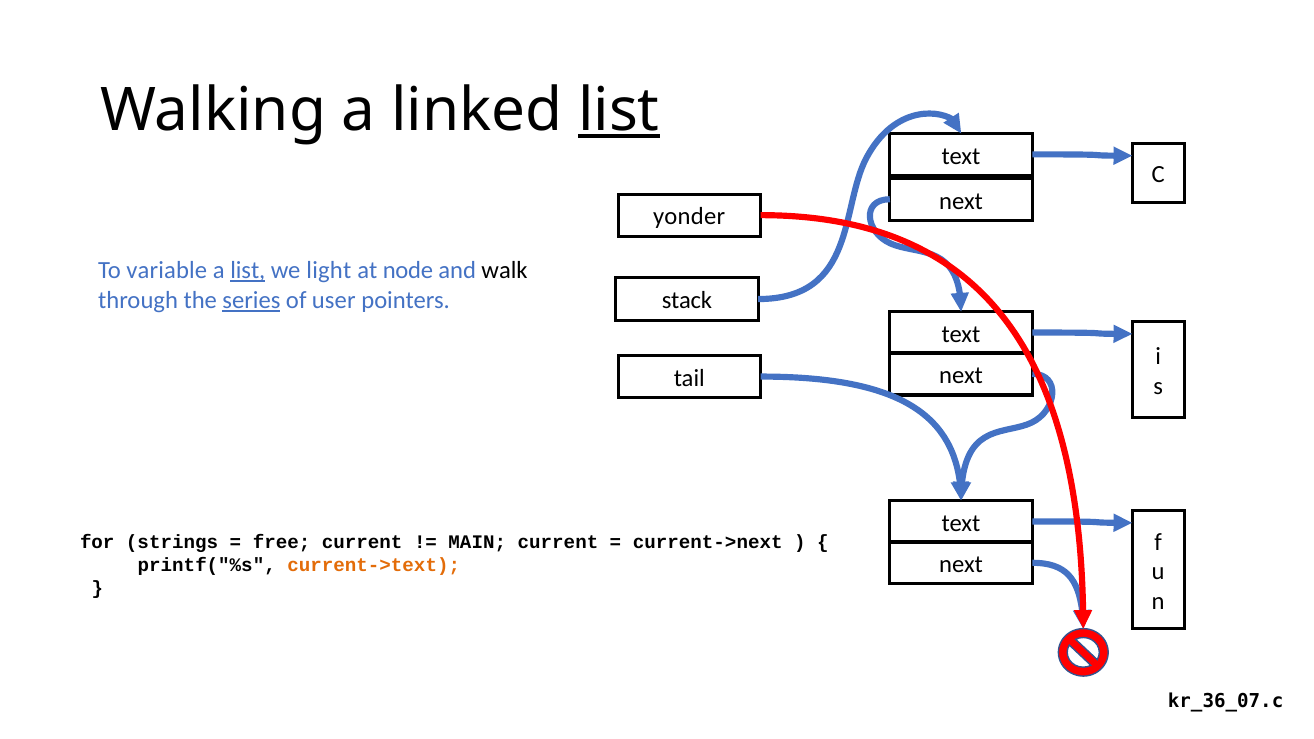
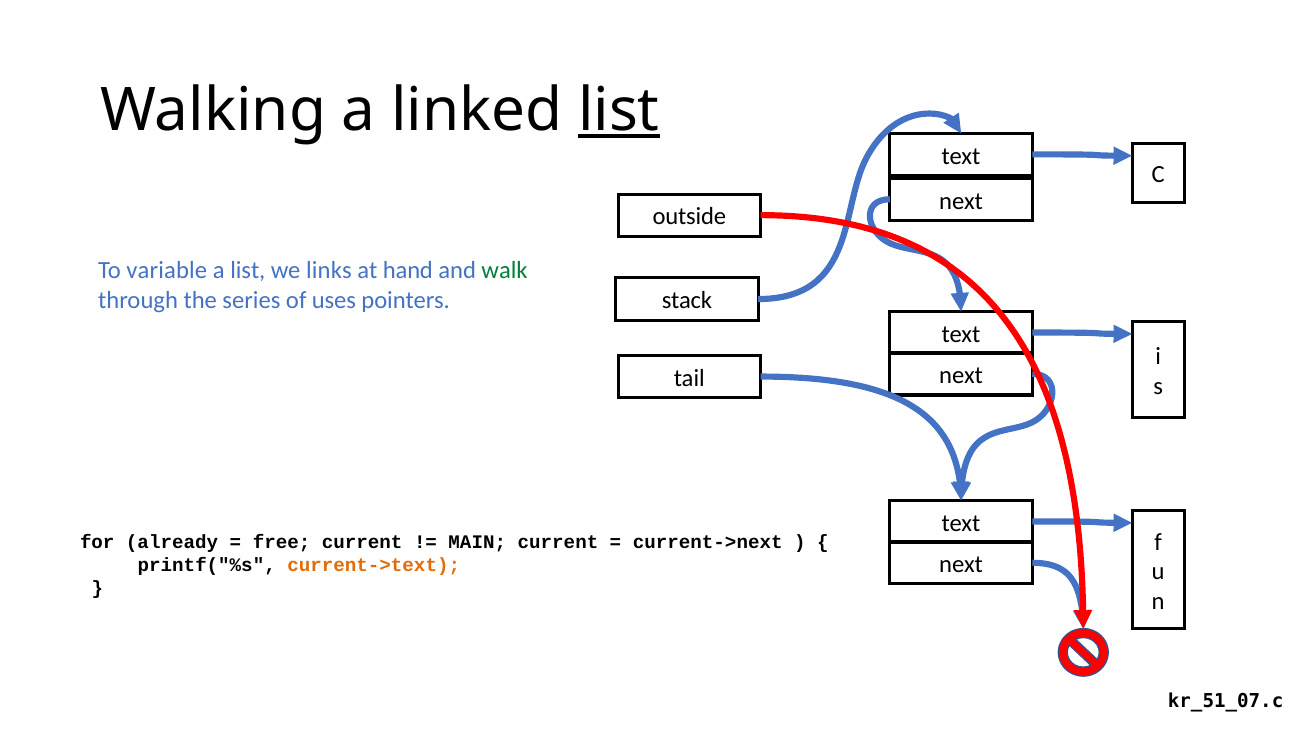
yonder: yonder -> outside
list at (248, 271) underline: present -> none
light: light -> links
node: node -> hand
walk colour: black -> green
series underline: present -> none
user: user -> uses
strings: strings -> already
kr_36_07.c: kr_36_07.c -> kr_51_07.c
